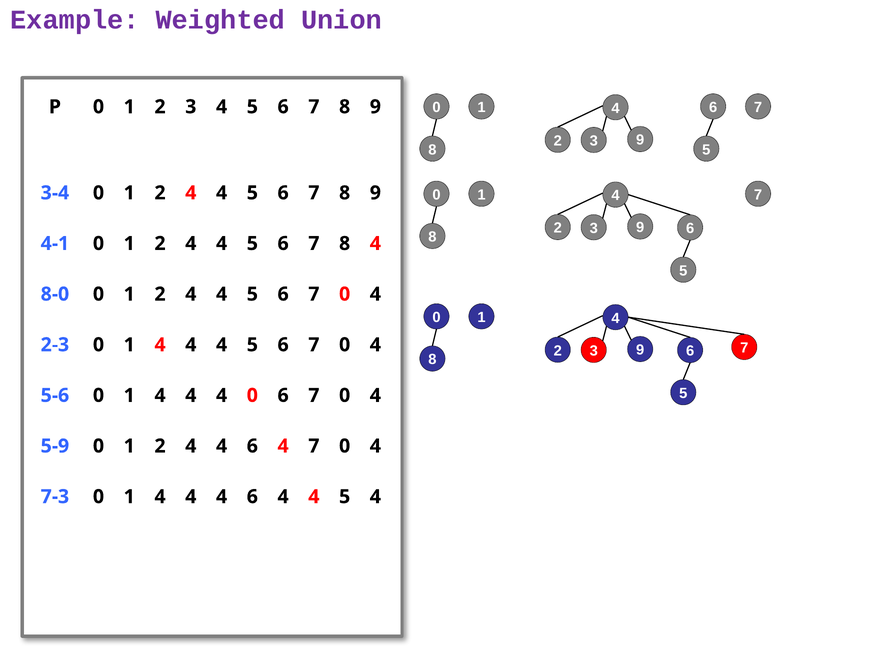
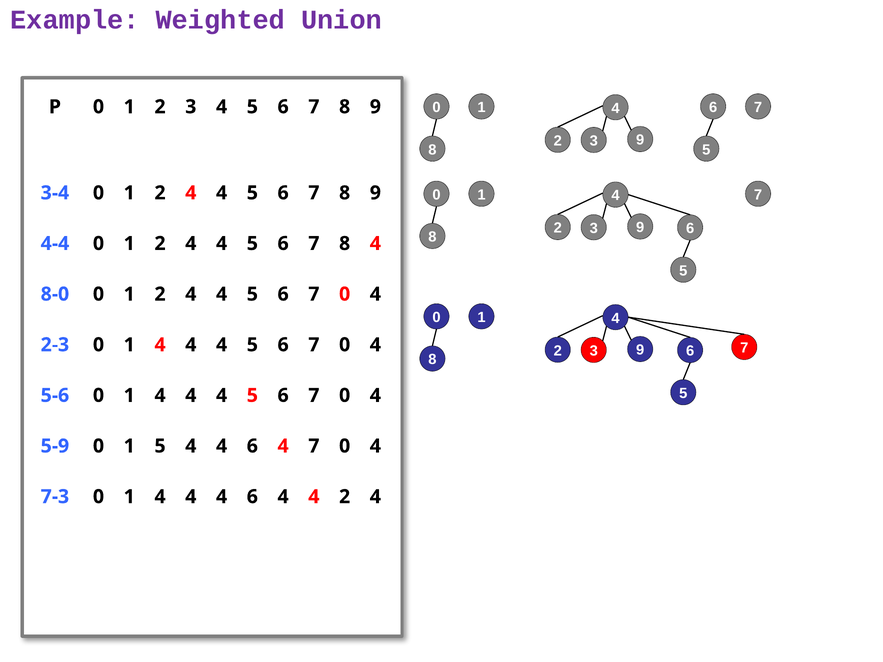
4-1: 4-1 -> 4-4
0 at (252, 396): 0 -> 5
5-9 0 1 2: 2 -> 5
6 4 4 5: 5 -> 2
